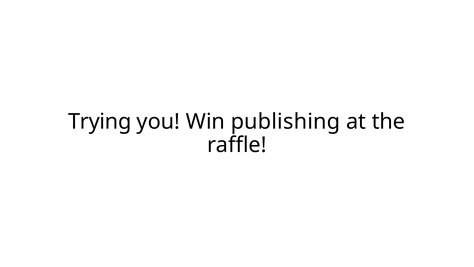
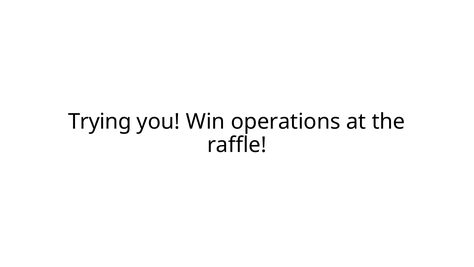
publishing: publishing -> operations
